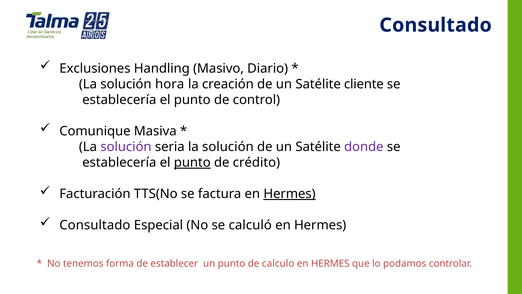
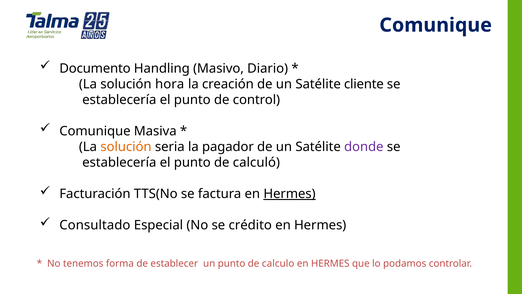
Consultado at (436, 25): Consultado -> Comunique
Exclusiones: Exclusiones -> Documento
solución at (126, 147) colour: purple -> orange
seria la solución: solución -> pagador
punto at (192, 162) underline: present -> none
crédito: crédito -> calculó
calculó: calculó -> crédito
